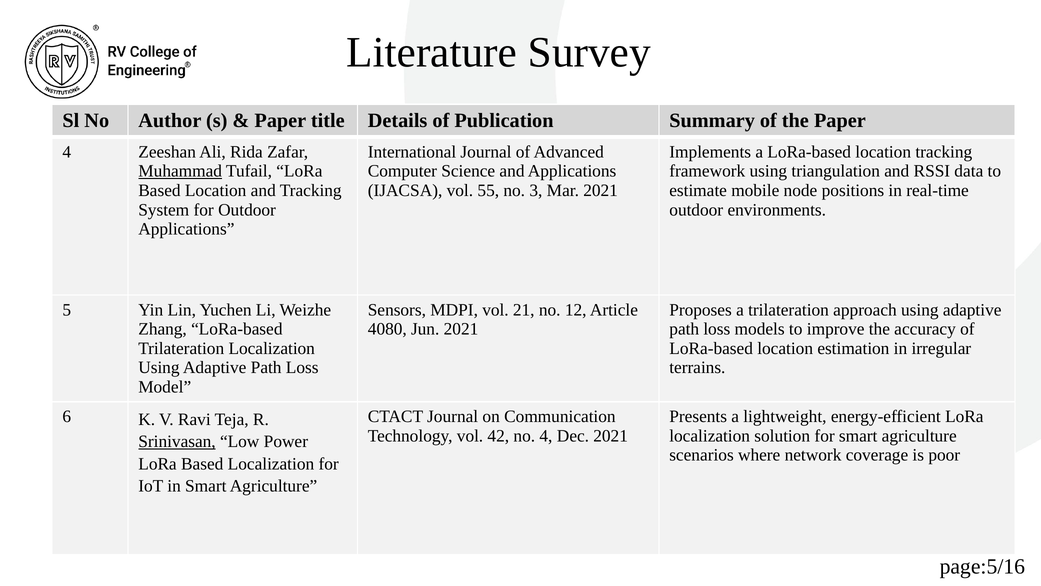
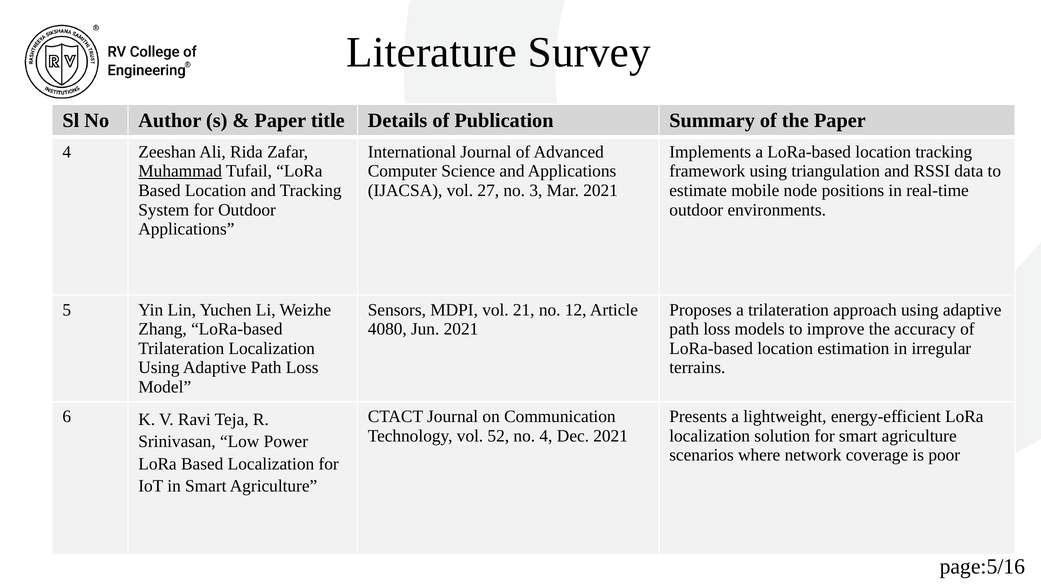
55: 55 -> 27
42: 42 -> 52
Srinivasan underline: present -> none
